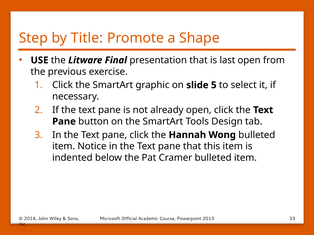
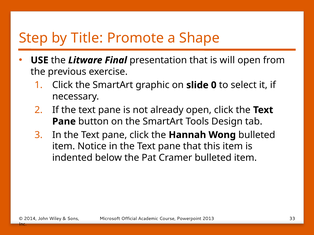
last: last -> will
5: 5 -> 0
